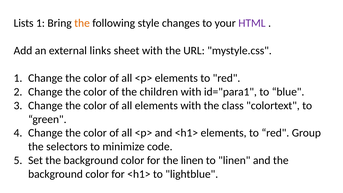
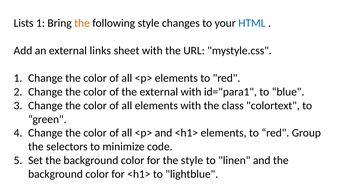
HTML colour: purple -> blue
the children: children -> external
the linen: linen -> style
